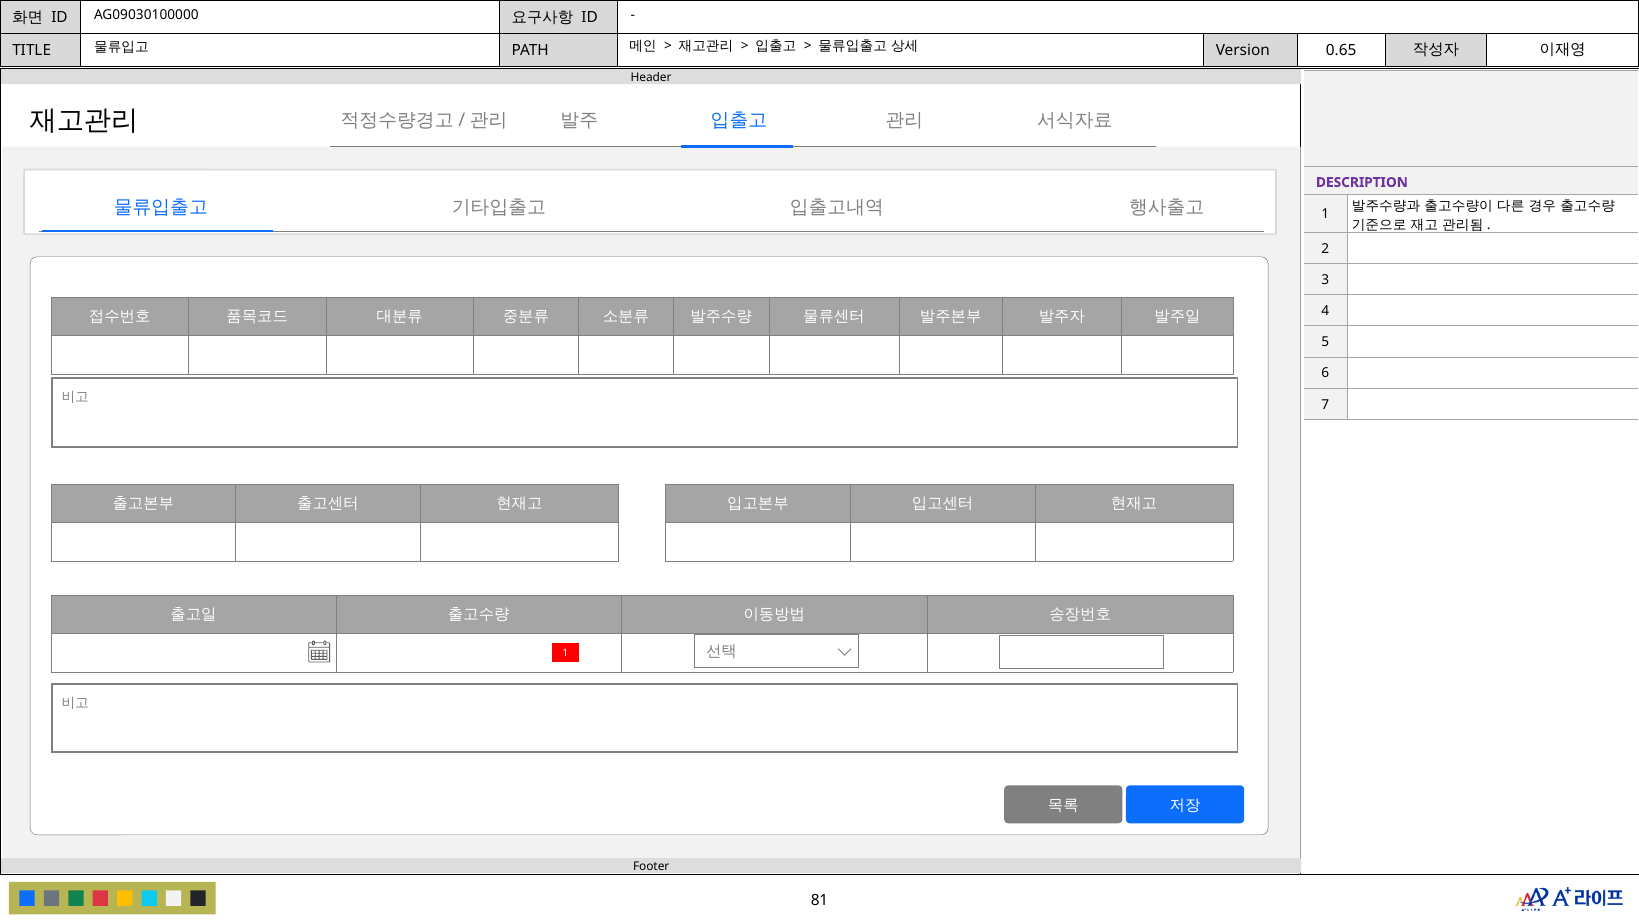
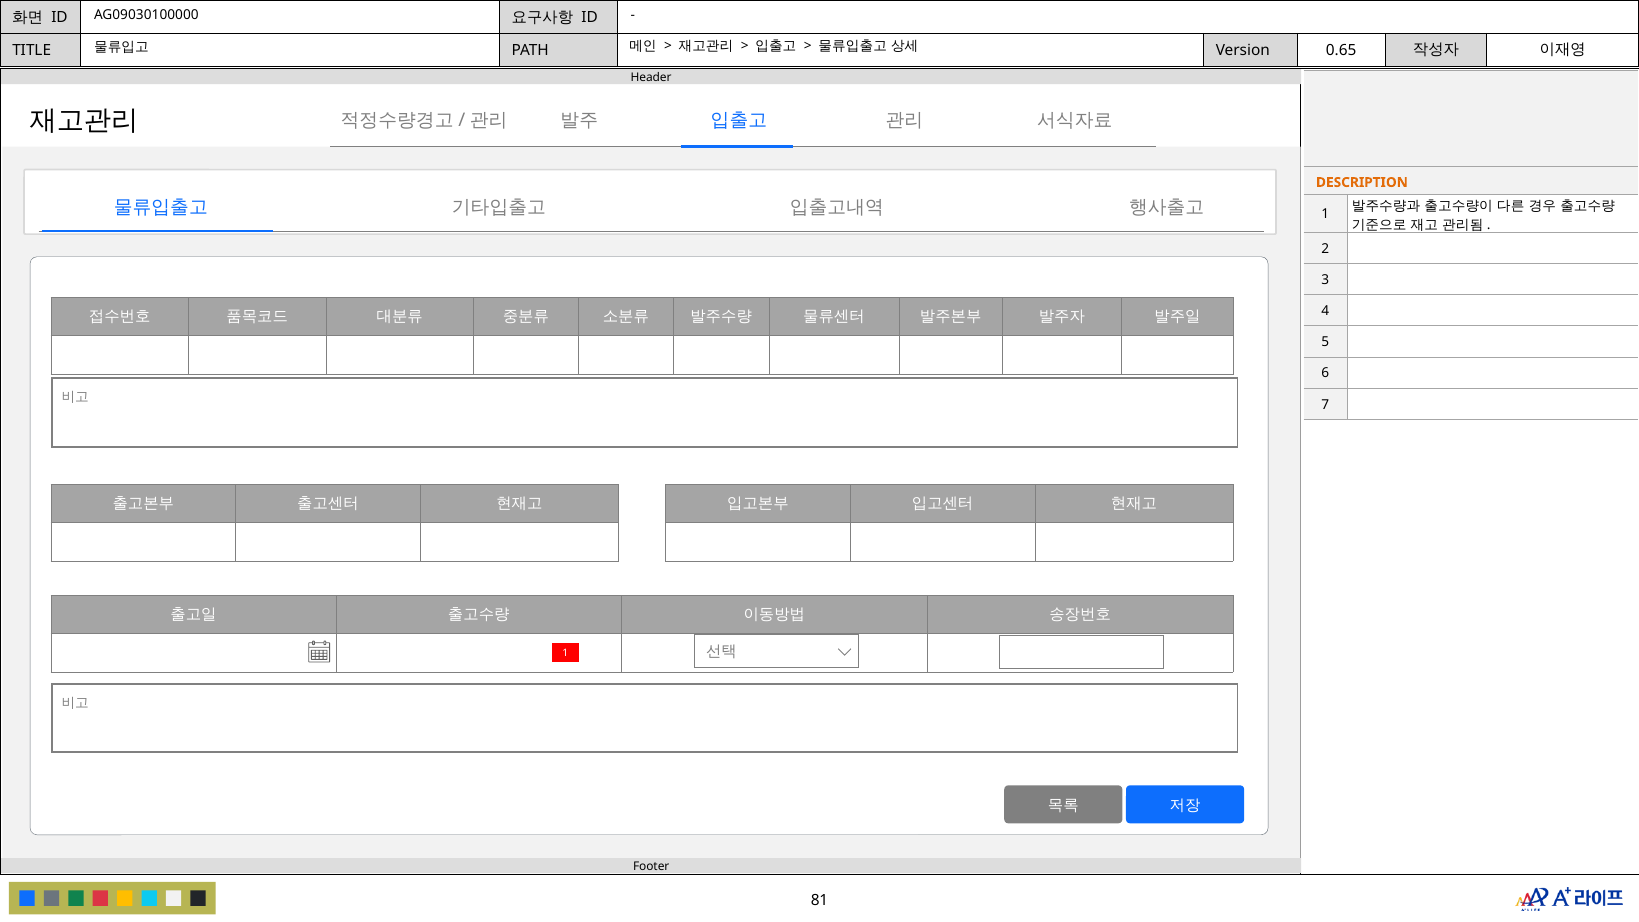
DESCRIPTION colour: purple -> orange
